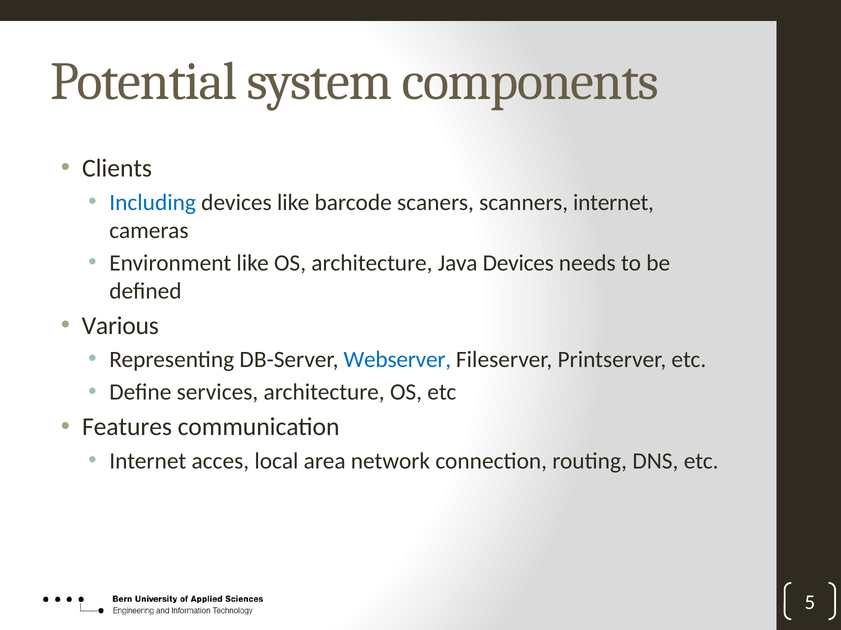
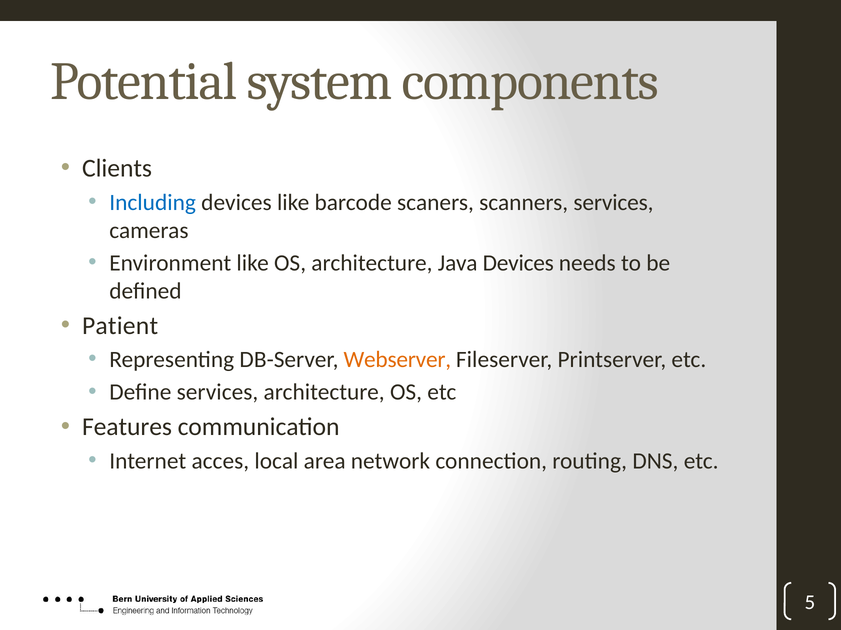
scanners internet: internet -> services
Various: Various -> Patient
Webserver colour: blue -> orange
